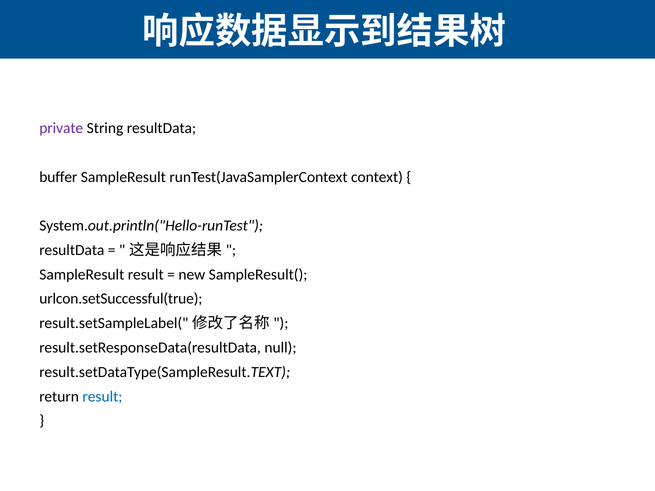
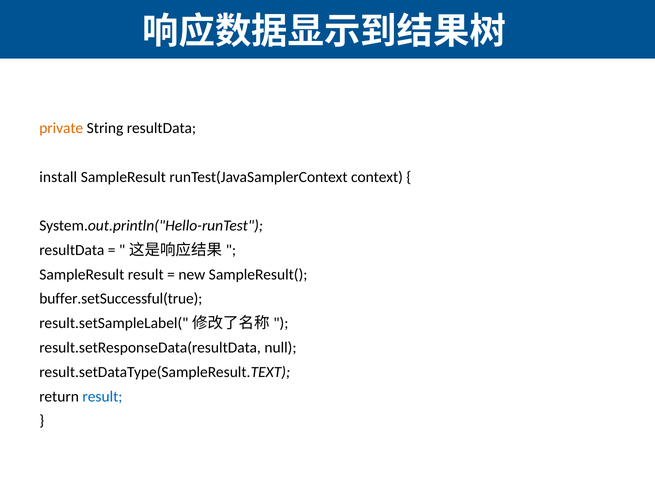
private colour: purple -> orange
buffer: buffer -> install
urlcon.setSuccessful(true: urlcon.setSuccessful(true -> buffer.setSuccessful(true
